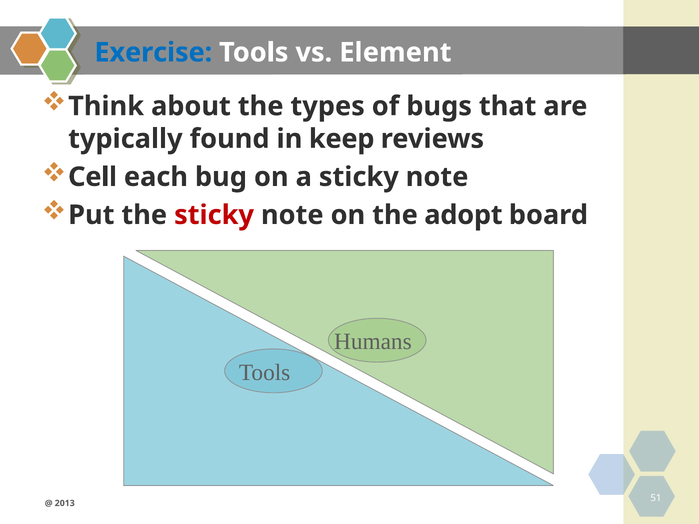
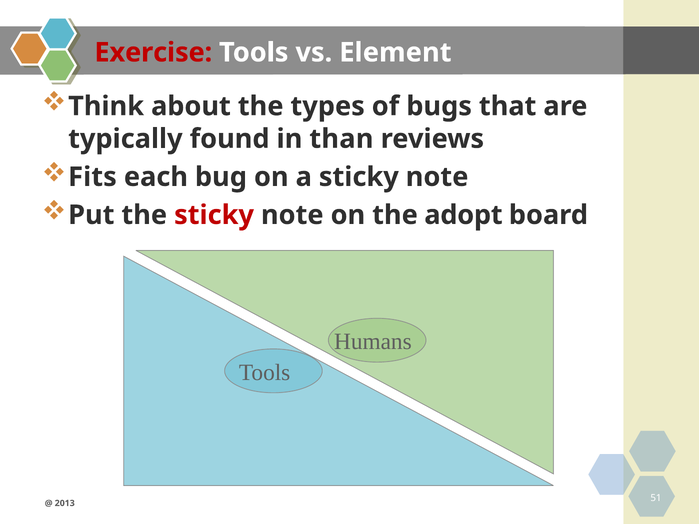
Exercise colour: blue -> red
keep: keep -> than
Cell: Cell -> Fits
